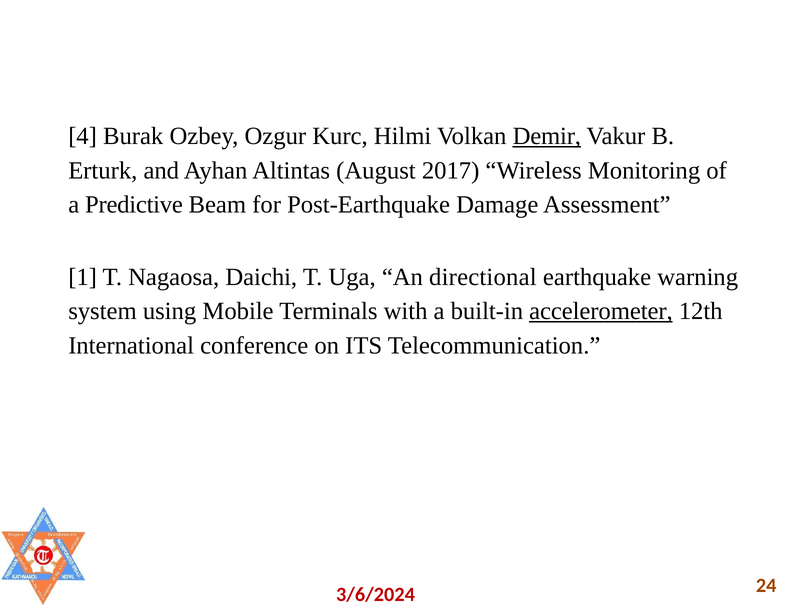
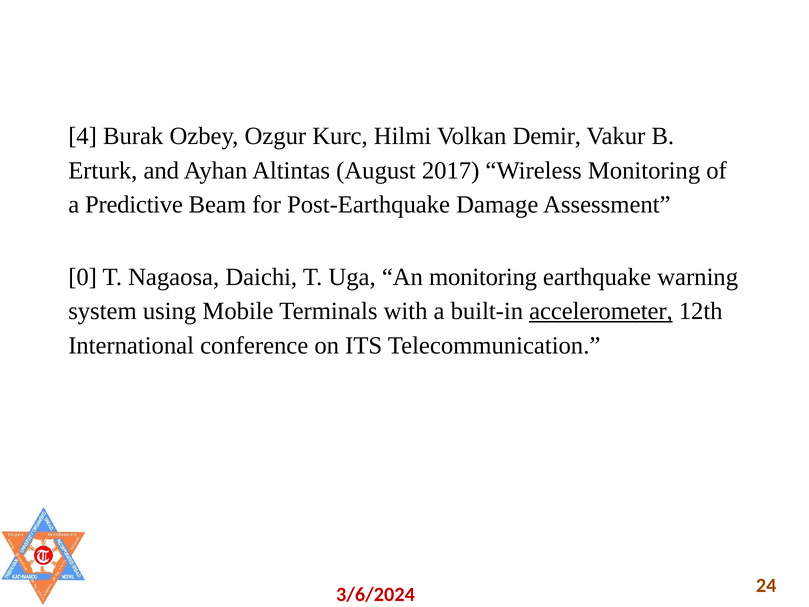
Demir underline: present -> none
1: 1 -> 0
An directional: directional -> monitoring
